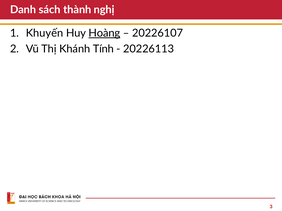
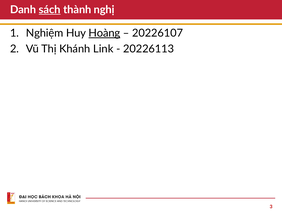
sách underline: none -> present
Khuyến: Khuyến -> Nghiệm
Tính: Tính -> Link
